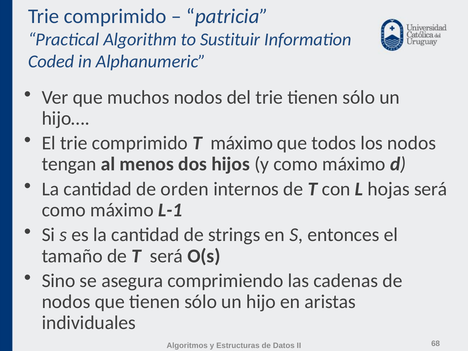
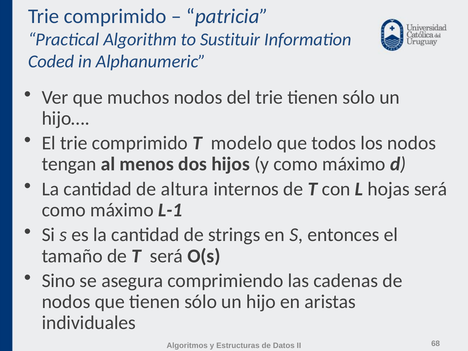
T máximo: máximo -> modelo
orden: orden -> altura
